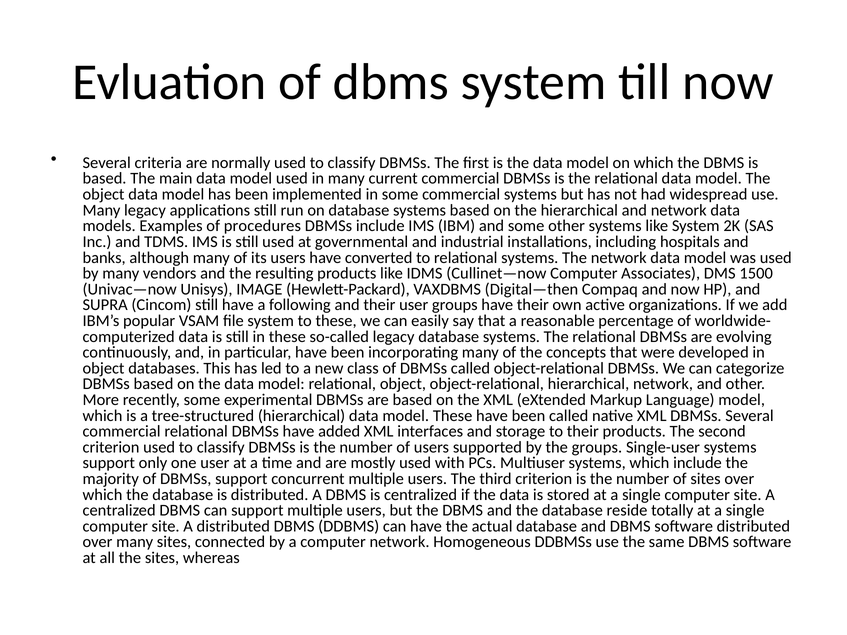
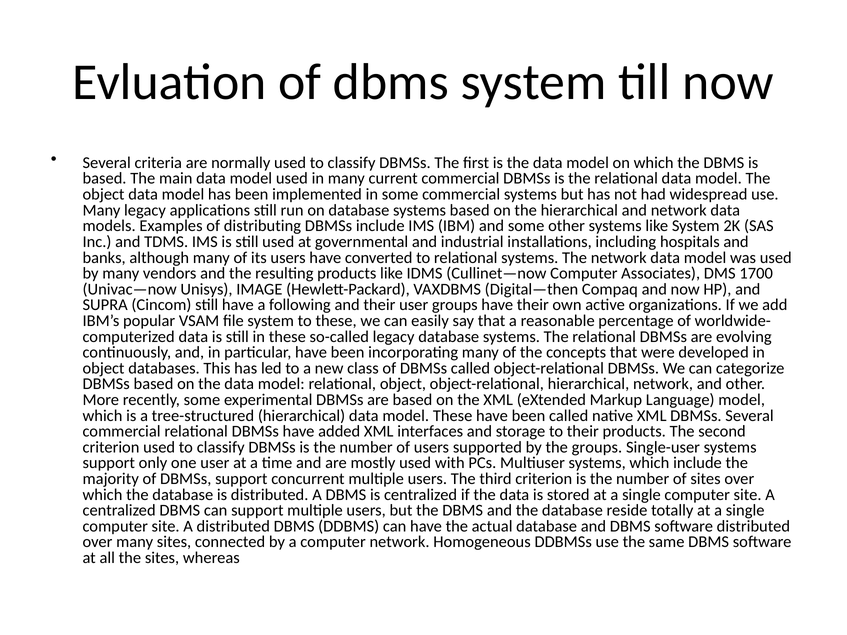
procedures: procedures -> distributing
1500: 1500 -> 1700
